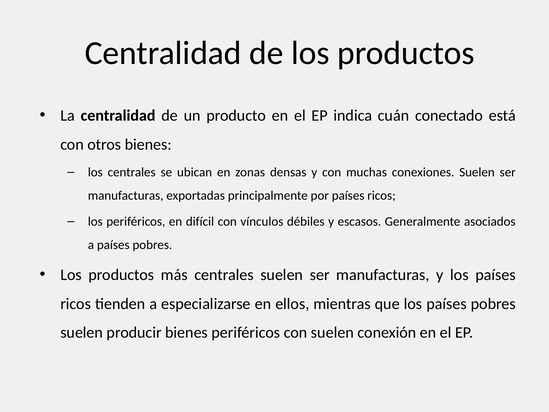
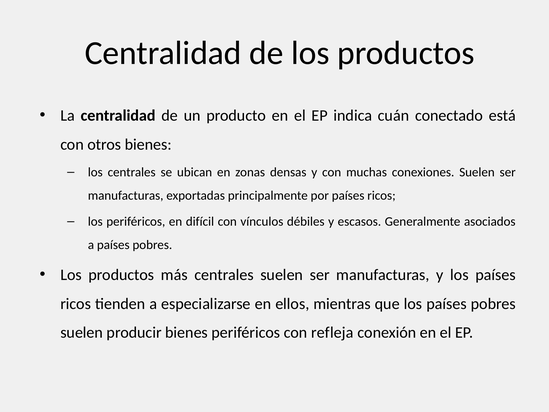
con suelen: suelen -> refleja
